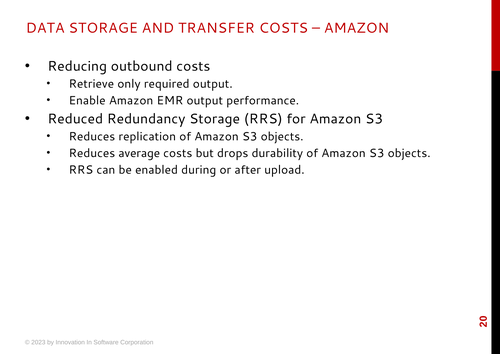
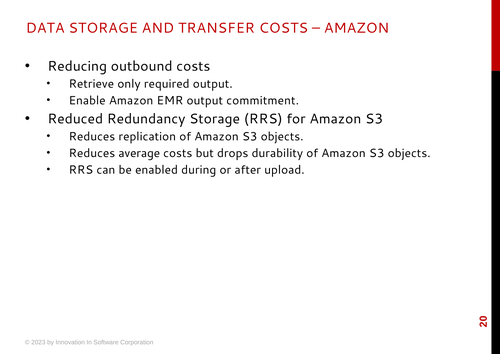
performance: performance -> commitment
